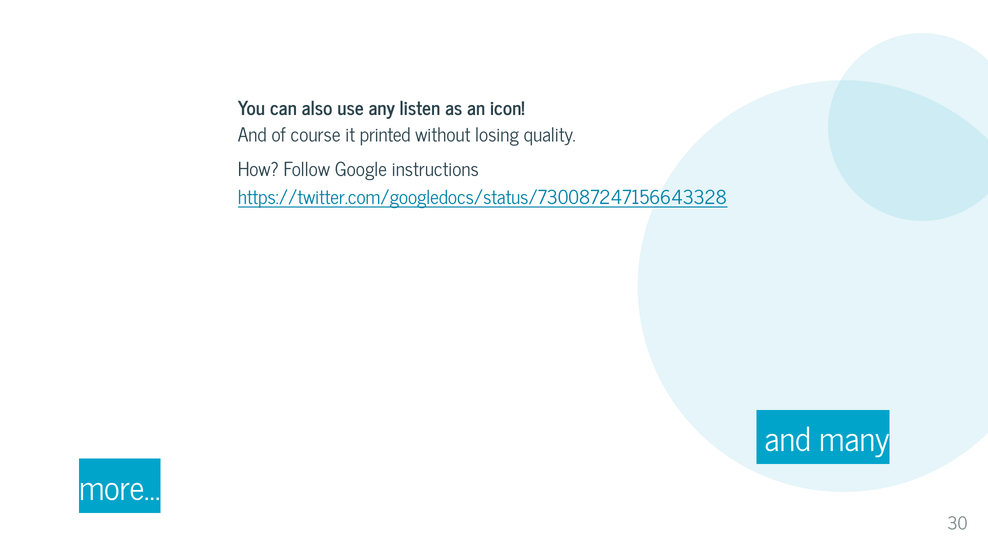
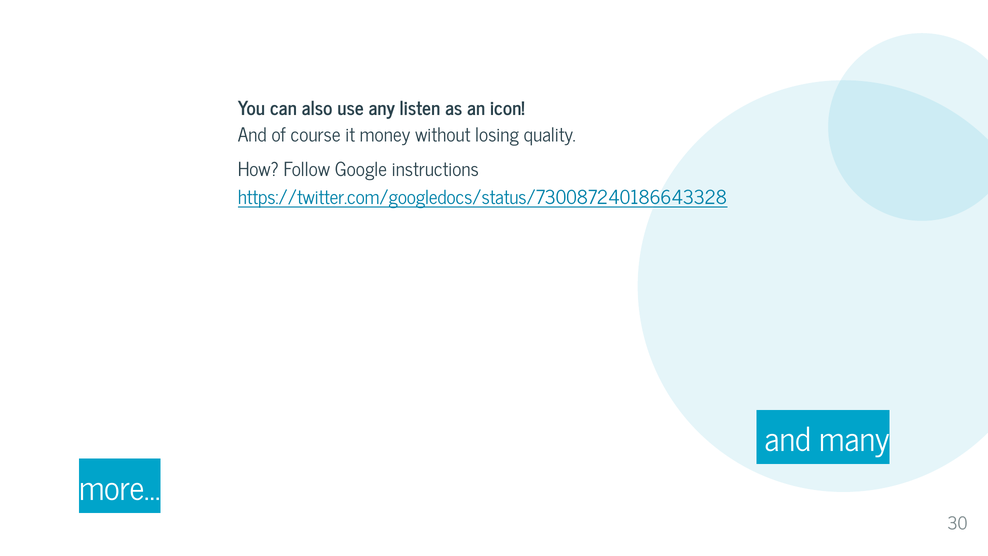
printed: printed -> money
https://twitter.com/googledocs/status/730087247156643328: https://twitter.com/googledocs/status/730087247156643328 -> https://twitter.com/googledocs/status/730087240186643328
